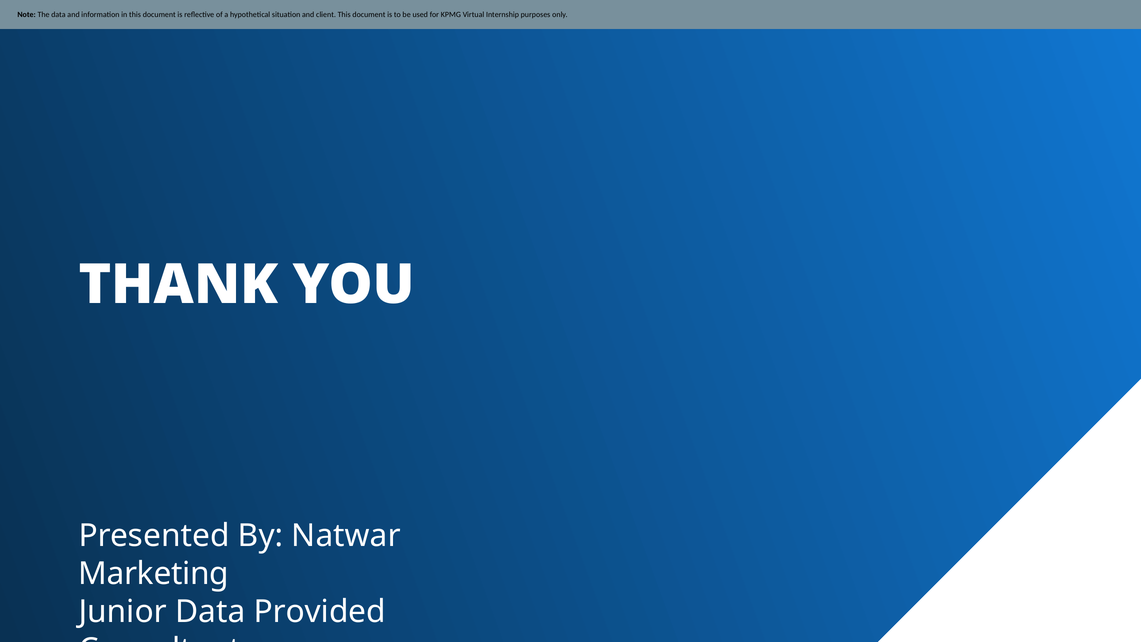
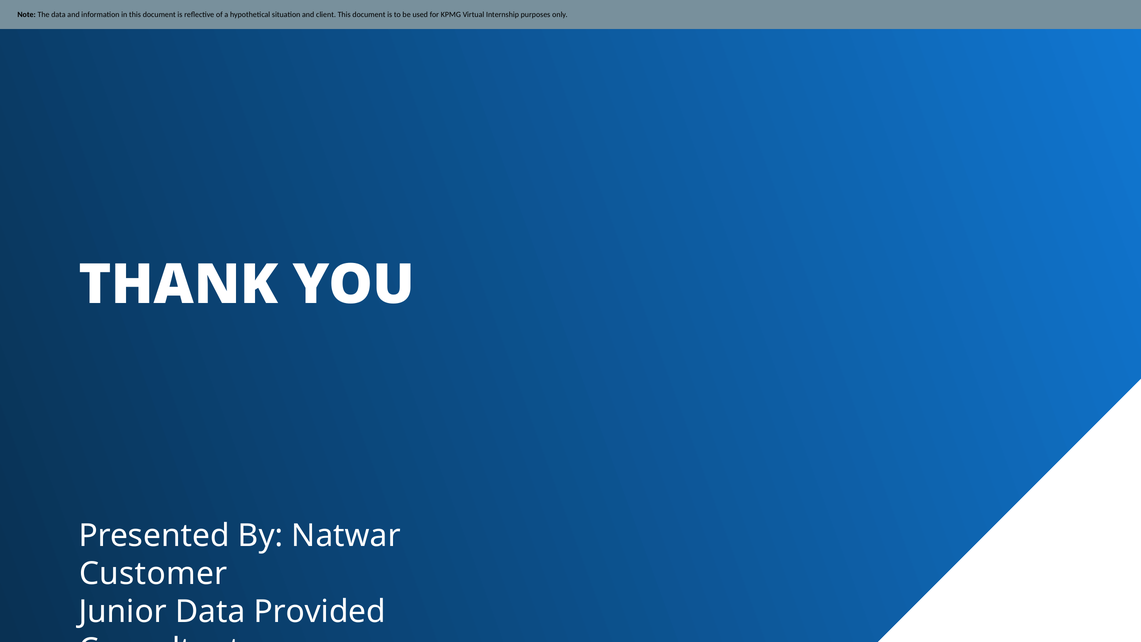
Marketing: Marketing -> Customer
